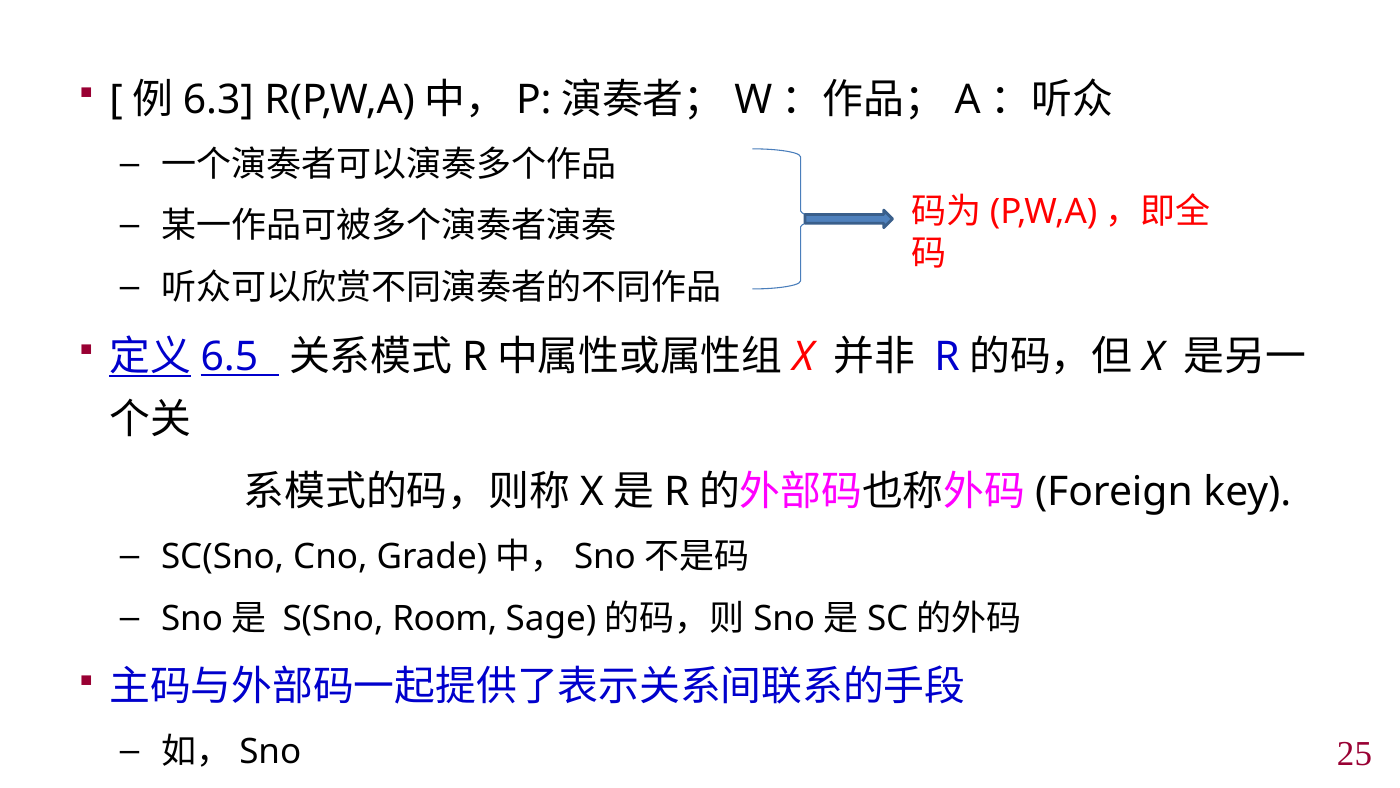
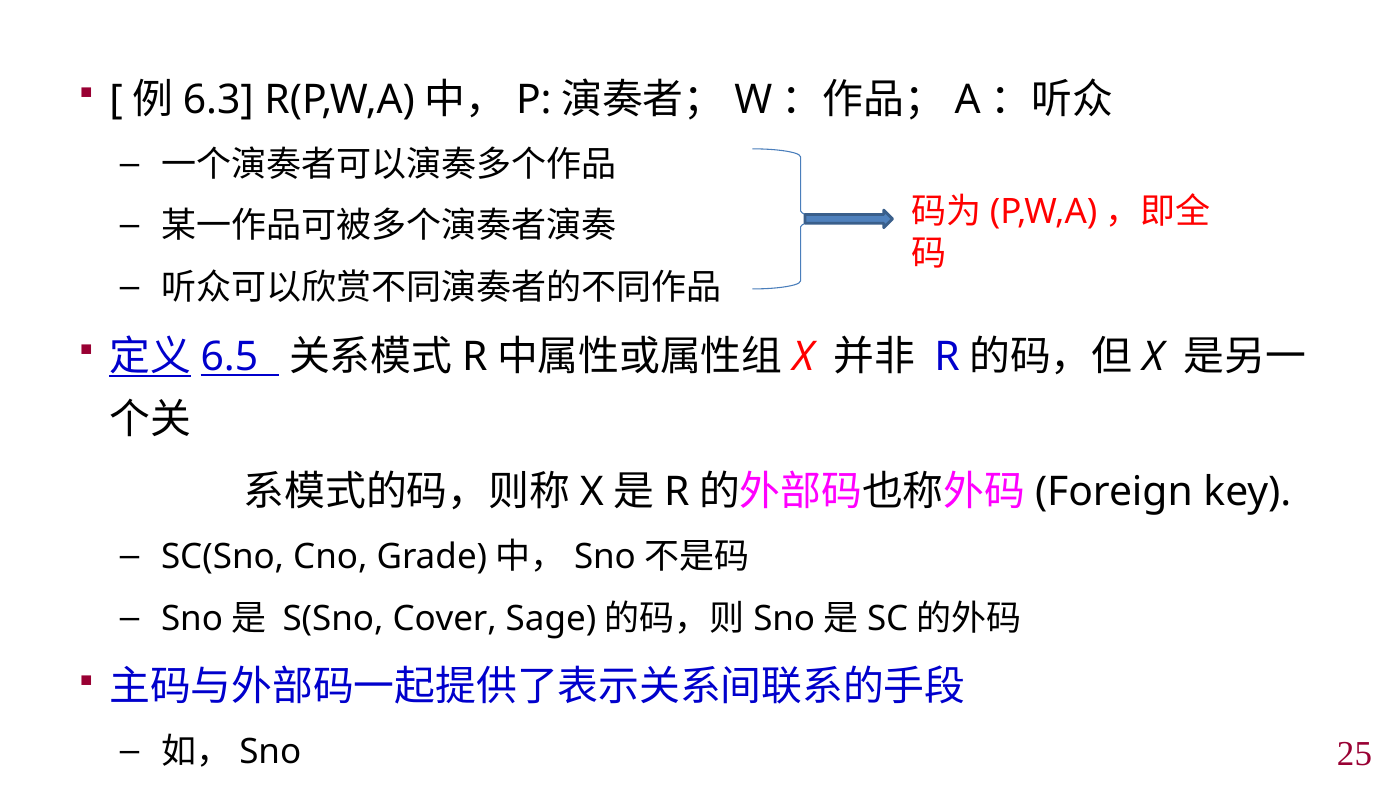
Room: Room -> Cover
